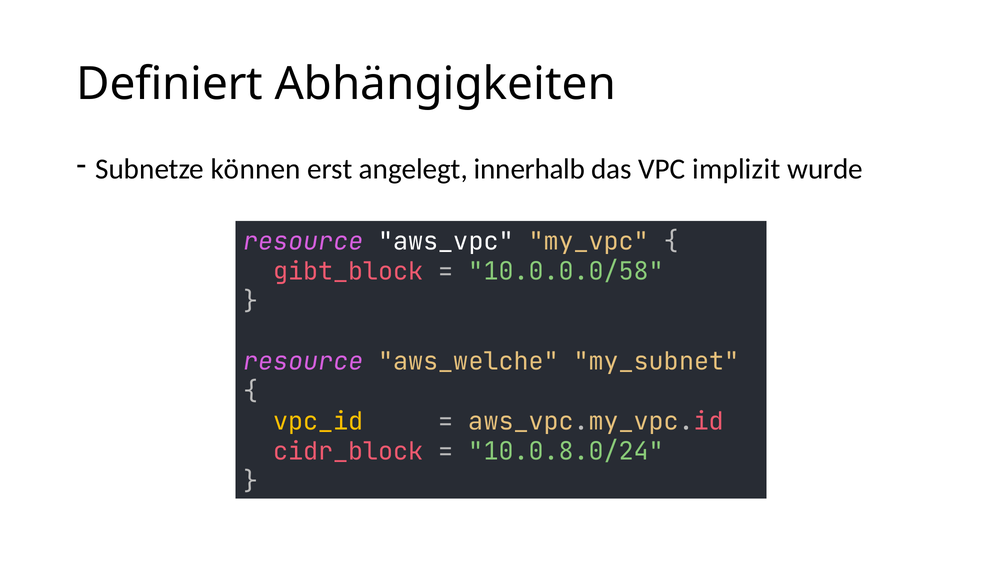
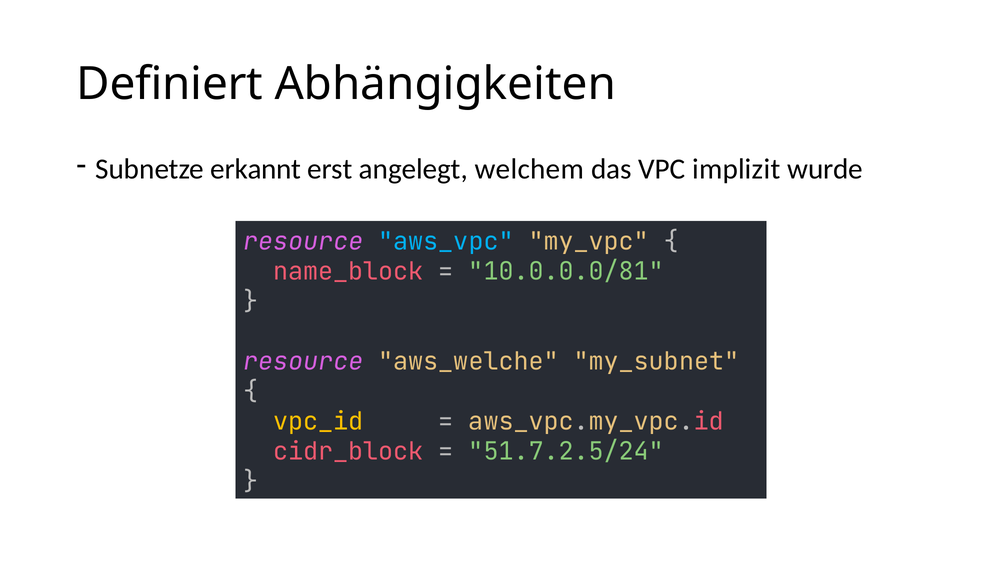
können: können -> erkannt
innerhalb: innerhalb -> welchem
aws_vpc colour: white -> light blue
gibt_block: gibt_block -> name_block
10.0.0.0/58: 10.0.0.0/58 -> 10.0.0.0/81
10.0.8.0/24: 10.0.8.0/24 -> 51.7.2.5/24
